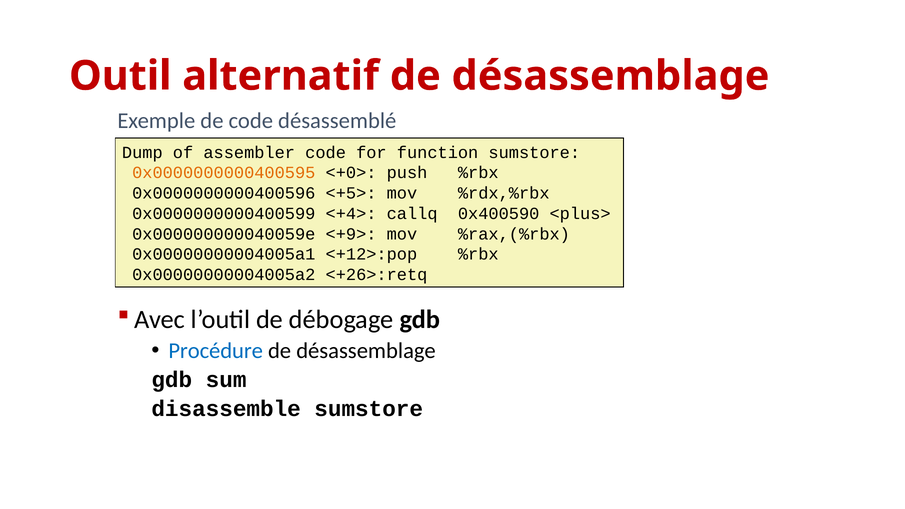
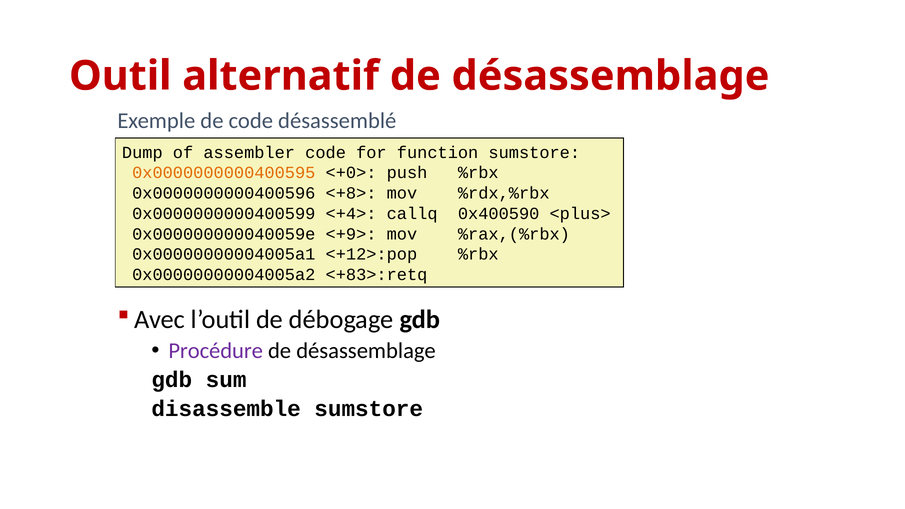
<+5>: <+5> -> <+8>
<+26>:retq: <+26>:retq -> <+83>:retq
Procédure colour: blue -> purple
